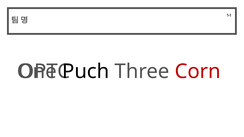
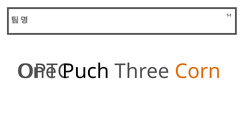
Corn colour: red -> orange
